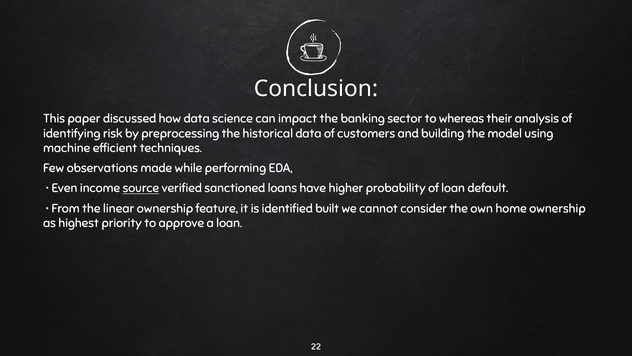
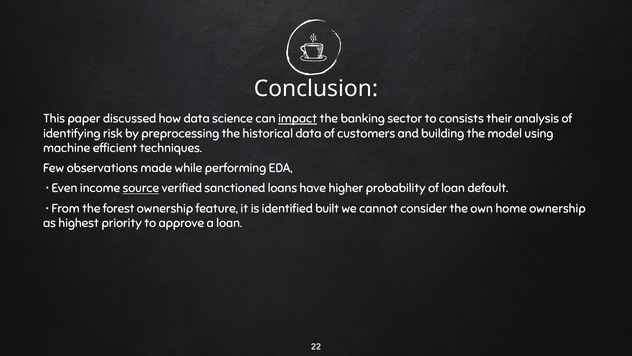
impact underline: none -> present
whereas: whereas -> consists
linear: linear -> forest
